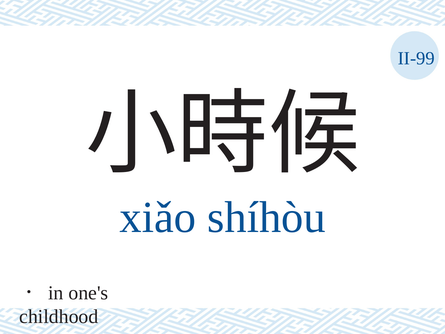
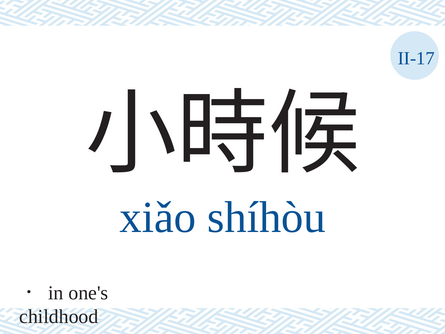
II-99: II-99 -> II-17
